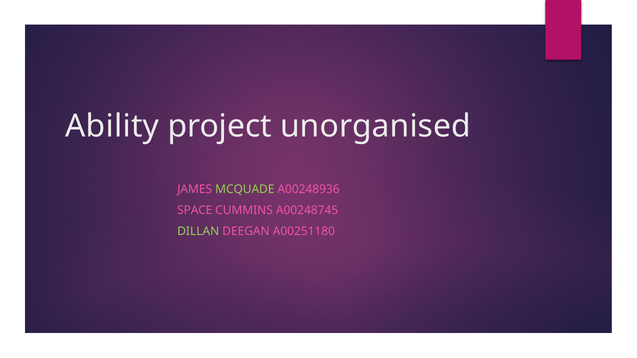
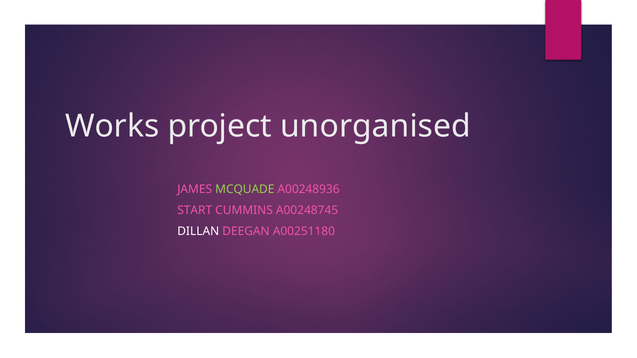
Ability: Ability -> Works
SPACE: SPACE -> START
DILLAN colour: light green -> white
